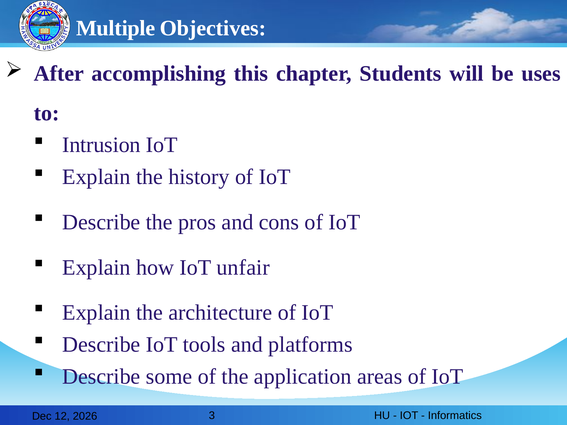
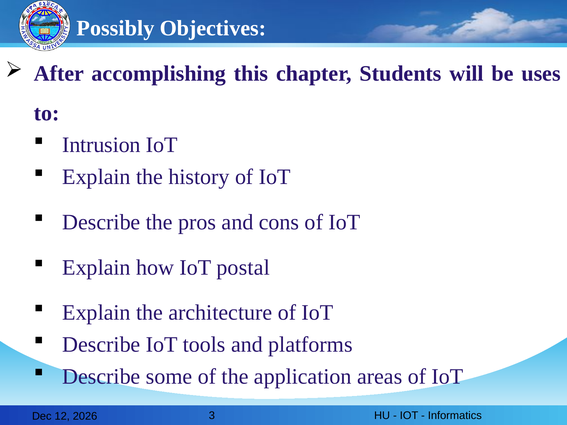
Multiple: Multiple -> Possibly
unfair: unfair -> postal
